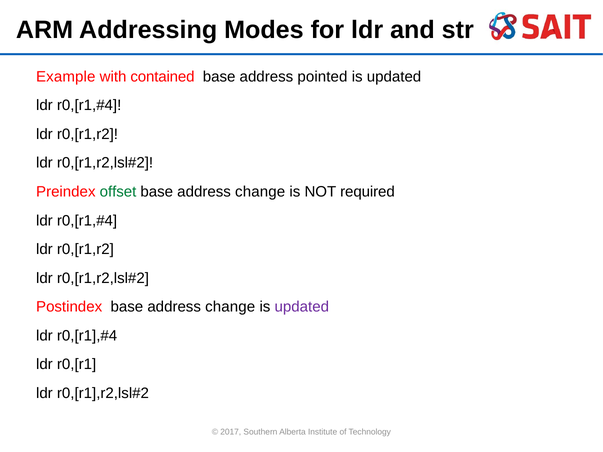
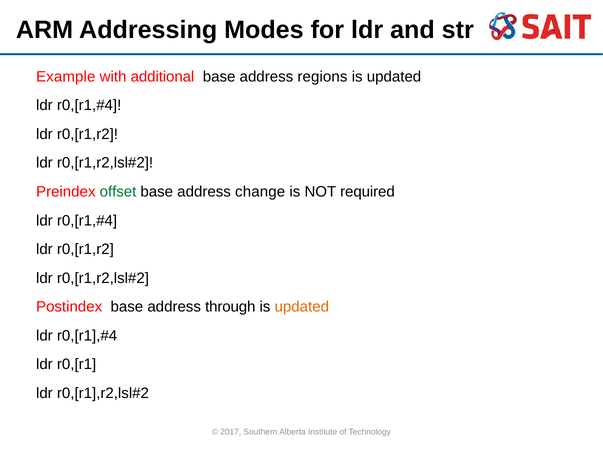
contained: contained -> additional
pointed: pointed -> regions
Postindex base address change: change -> through
updated at (302, 307) colour: purple -> orange
